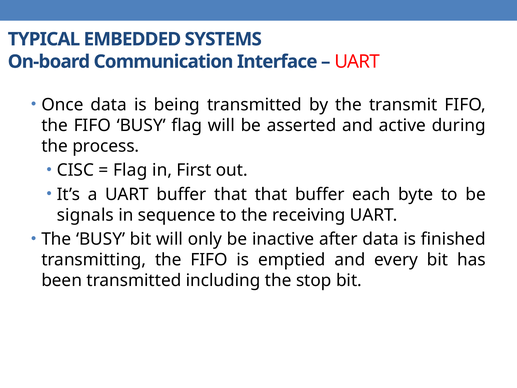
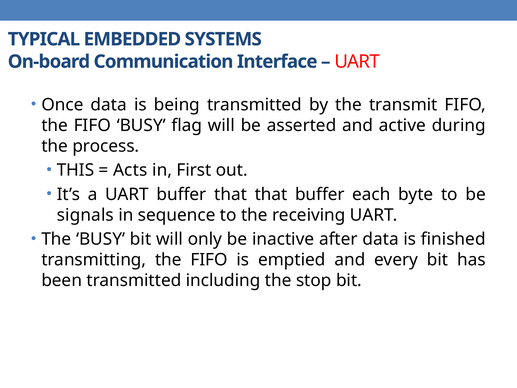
CISC: CISC -> THIS
Flag at (130, 170): Flag -> Acts
